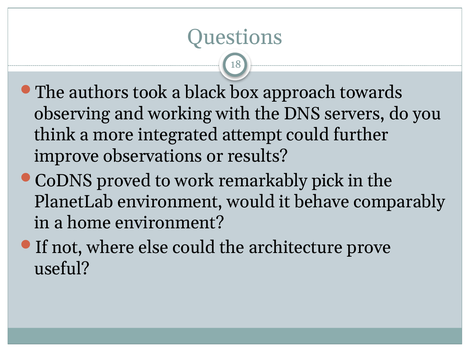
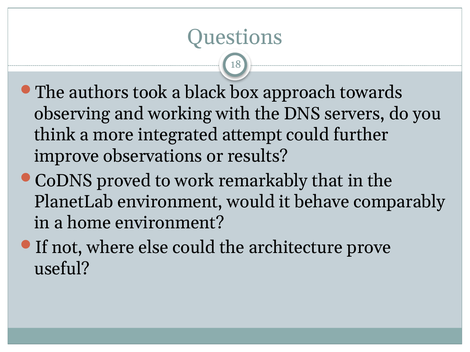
pick: pick -> that
